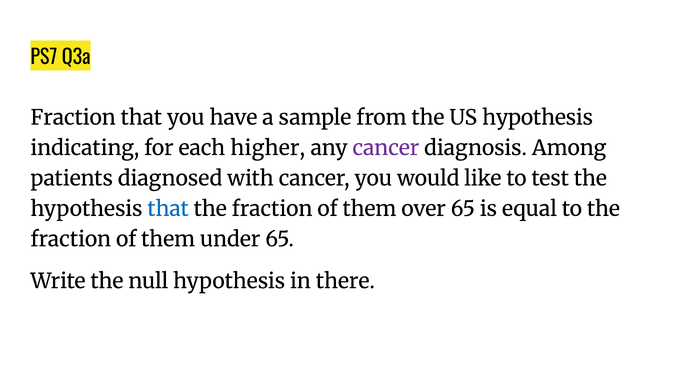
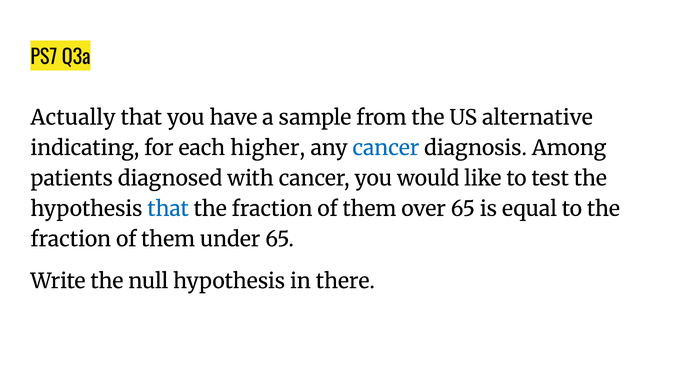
Fraction at (73, 118): Fraction -> Actually
US hypothesis: hypothesis -> alternative
cancer at (386, 148) colour: purple -> blue
